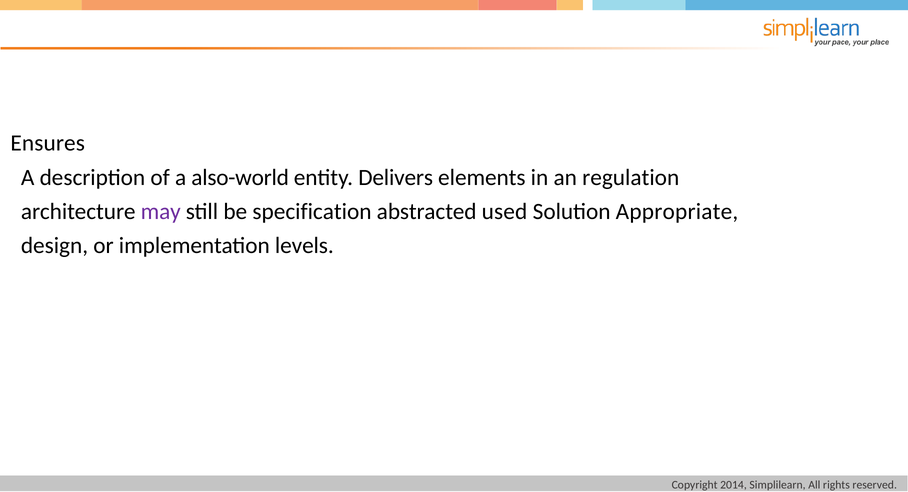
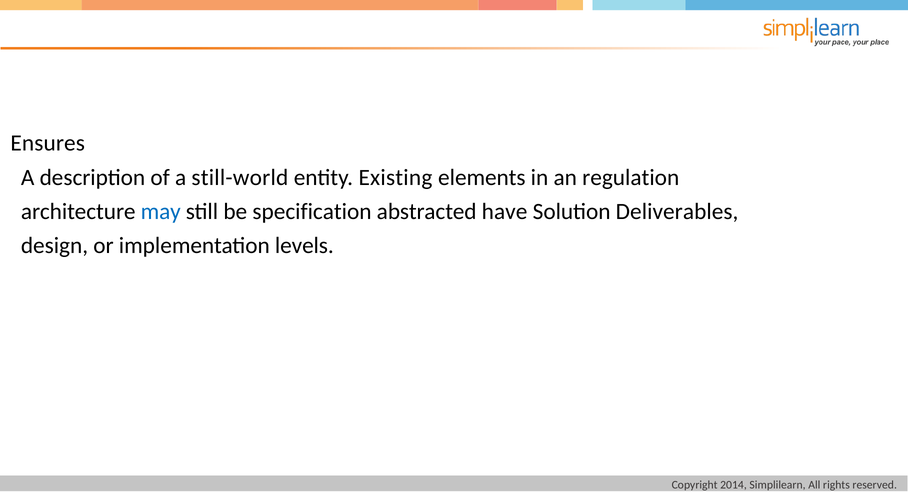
also-world: also-world -> still-world
Delivers: Delivers -> Existing
may colour: purple -> blue
used: used -> have
Appropriate: Appropriate -> Deliverables
